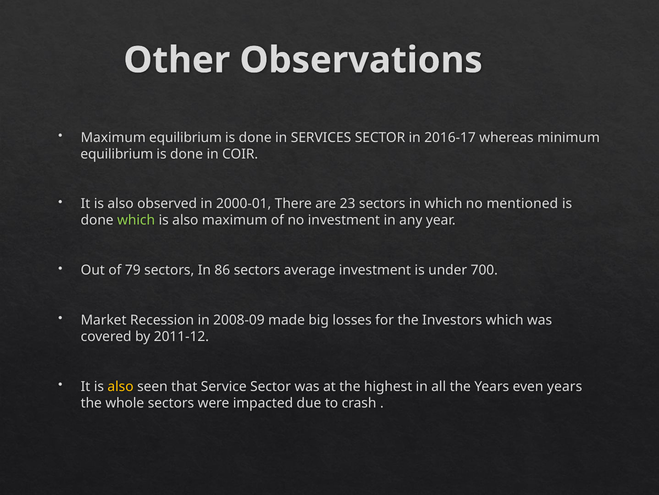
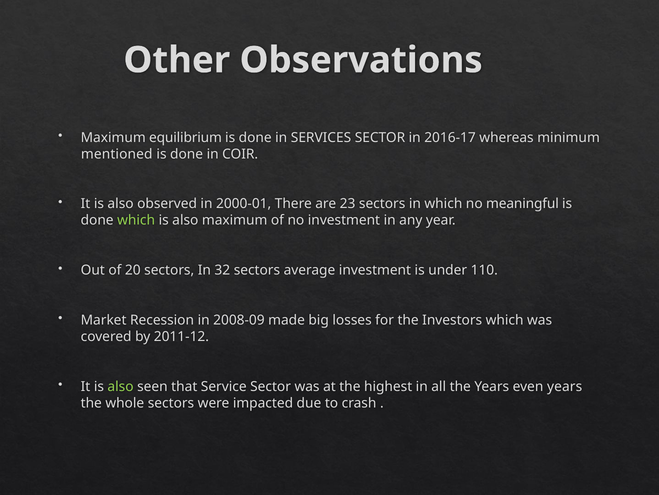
equilibrium at (117, 154): equilibrium -> mentioned
mentioned: mentioned -> meaningful
79: 79 -> 20
86: 86 -> 32
700: 700 -> 110
also at (121, 386) colour: yellow -> light green
